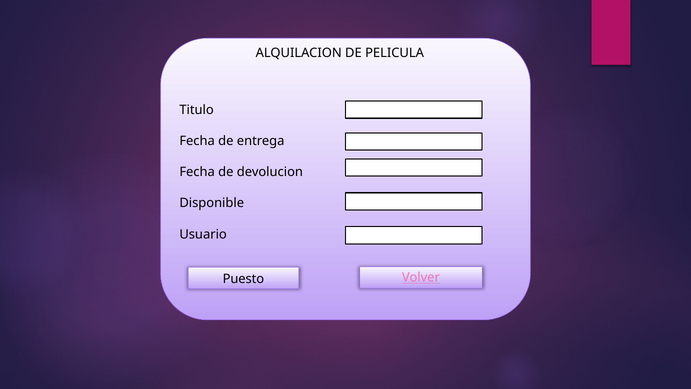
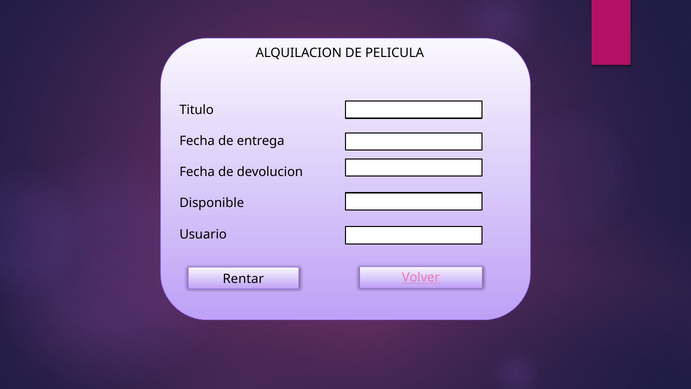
Puesto: Puesto -> Rentar
